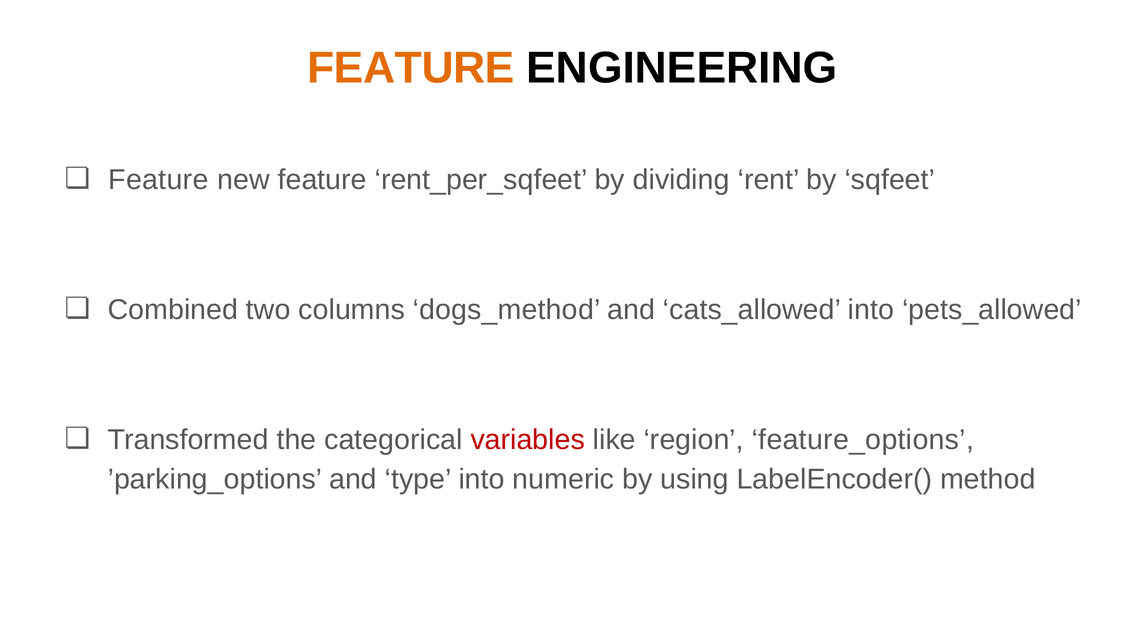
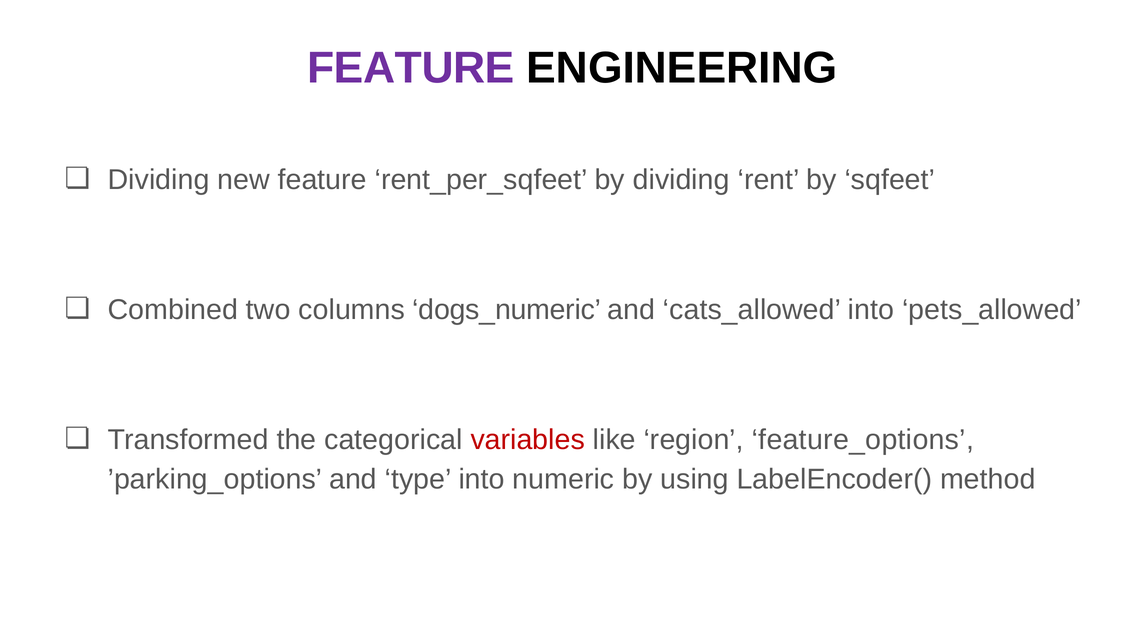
FEATURE at (411, 68) colour: orange -> purple
Feature at (158, 180): Feature -> Dividing
dogs_method: dogs_method -> dogs_numeric
